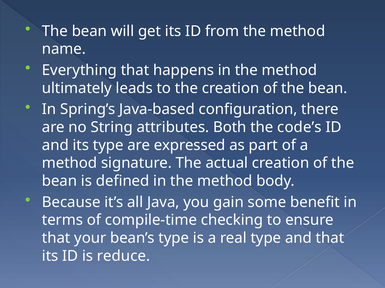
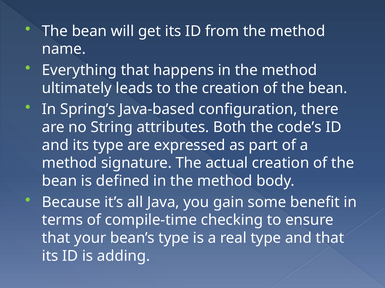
reduce: reduce -> adding
